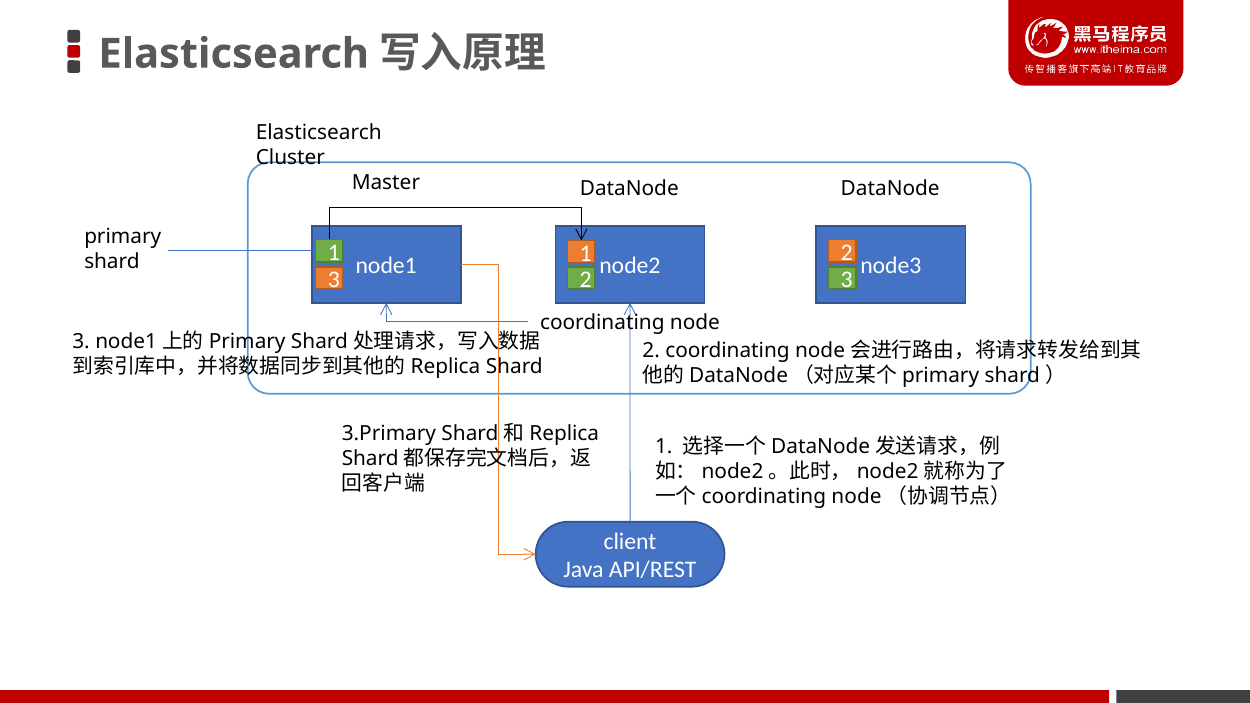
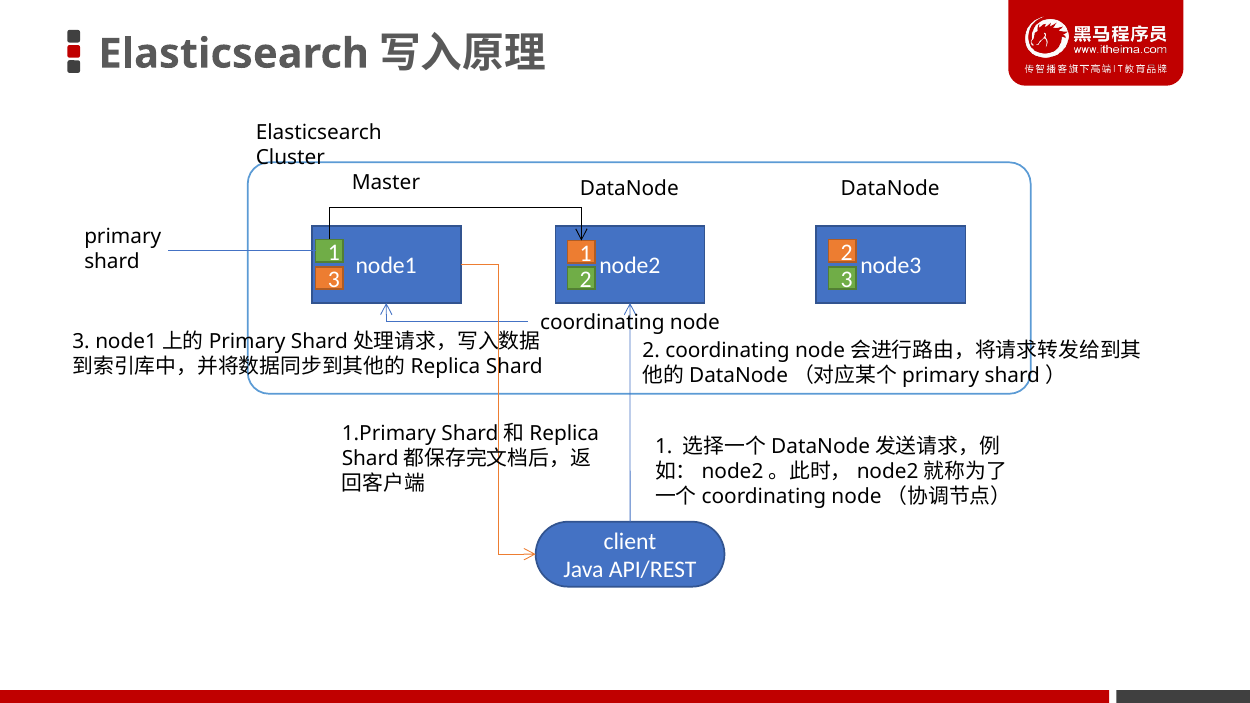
3.Primary: 3.Primary -> 1.Primary
